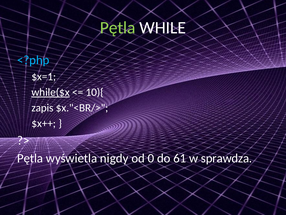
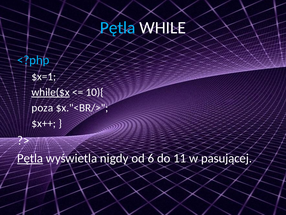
Pętla at (118, 28) colour: light green -> light blue
zapis: zapis -> poza
Pętla at (30, 158) underline: none -> present
0: 0 -> 6
61: 61 -> 11
sprawdza: sprawdza -> pasującej
